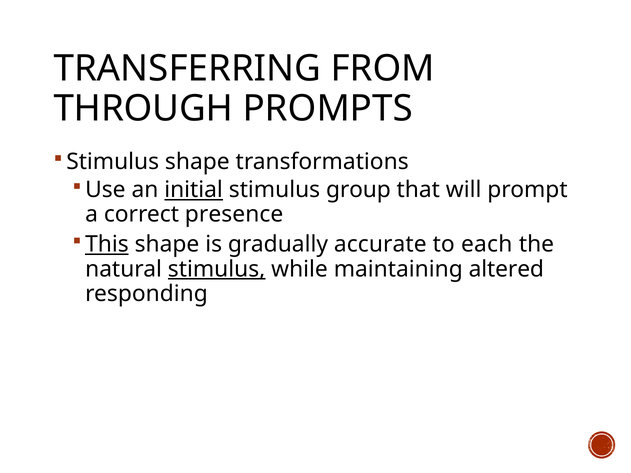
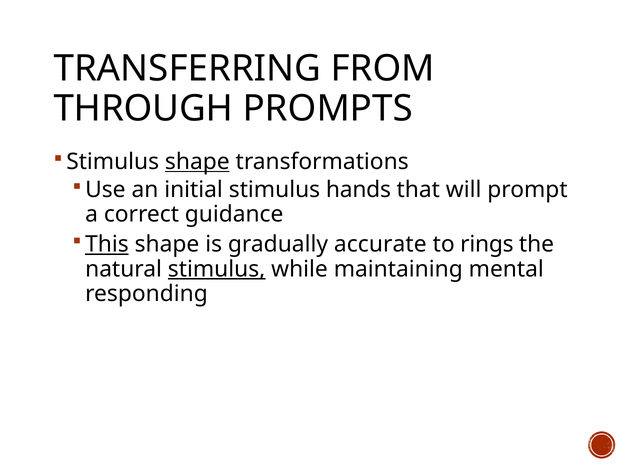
shape at (197, 162) underline: none -> present
initial underline: present -> none
group: group -> hands
presence: presence -> guidance
each: each -> rings
altered: altered -> mental
